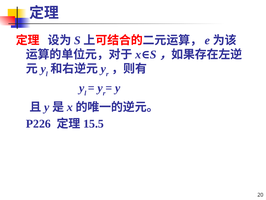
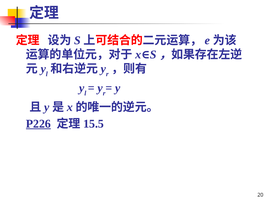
P226 underline: none -> present
